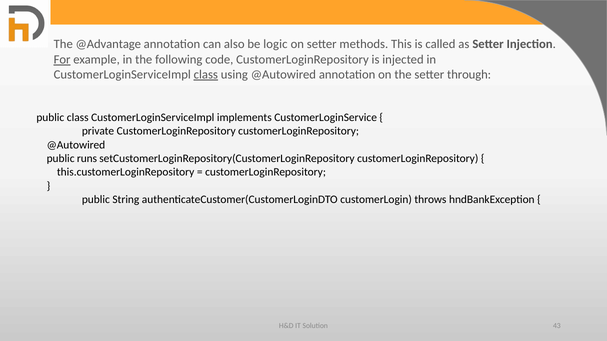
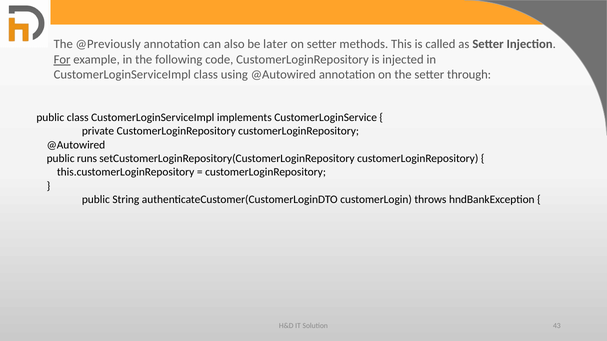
@Advantage: @Advantage -> @Previously
logic: logic -> later
class at (206, 75) underline: present -> none
